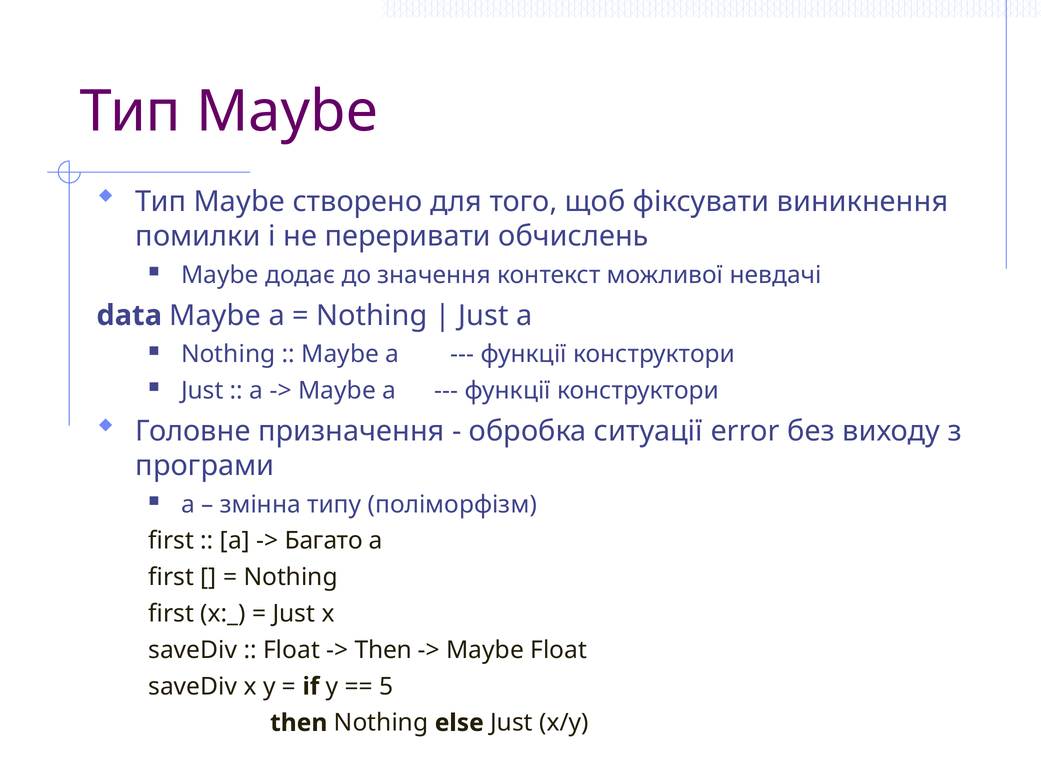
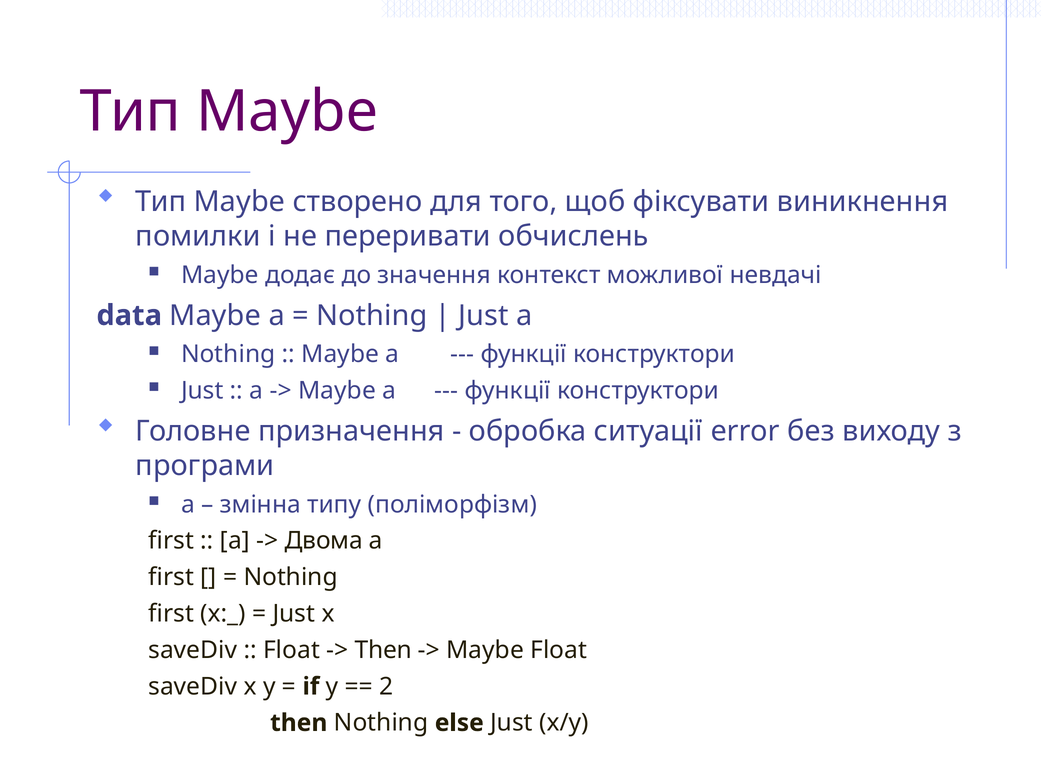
Багато: Багато -> Двома
5: 5 -> 2
